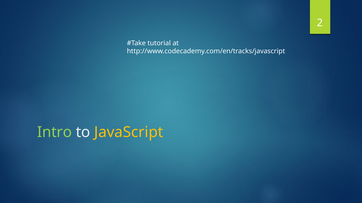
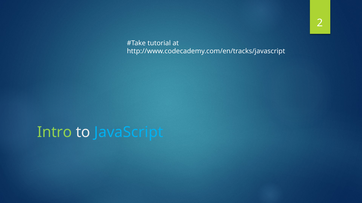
JavaScript colour: yellow -> light blue
